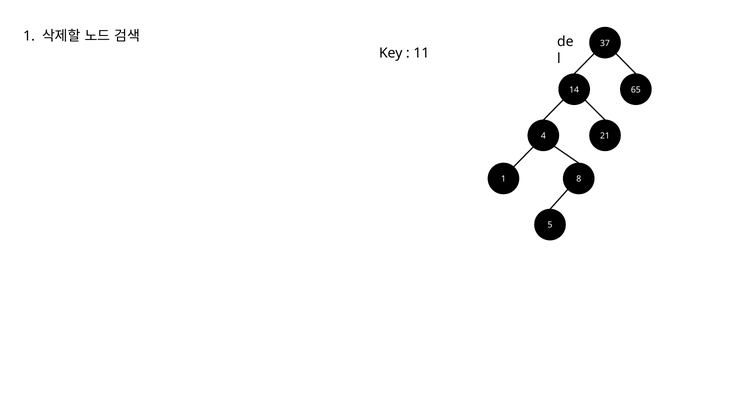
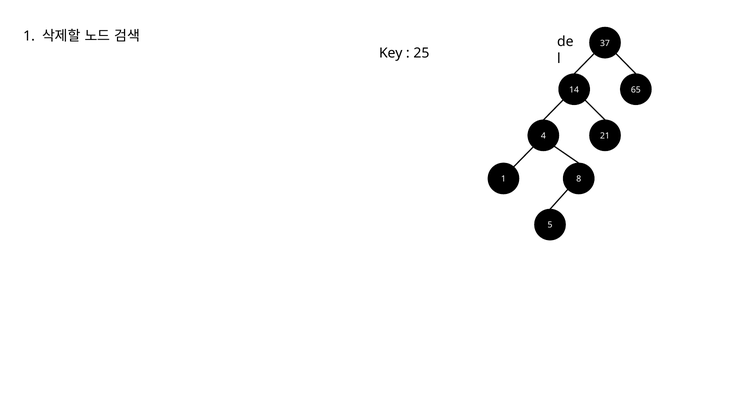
11: 11 -> 25
